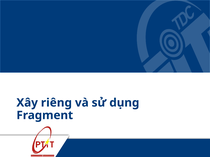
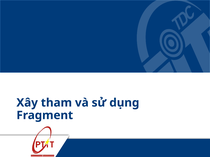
riêng: riêng -> tham
